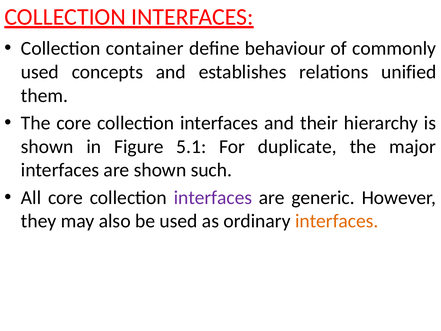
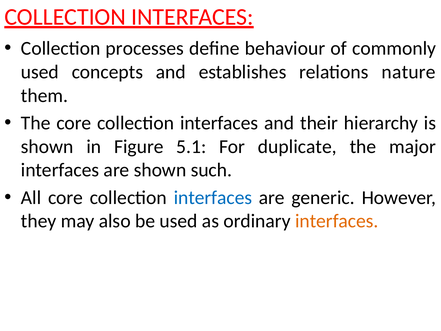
container: container -> processes
unified: unified -> nature
interfaces at (213, 197) colour: purple -> blue
